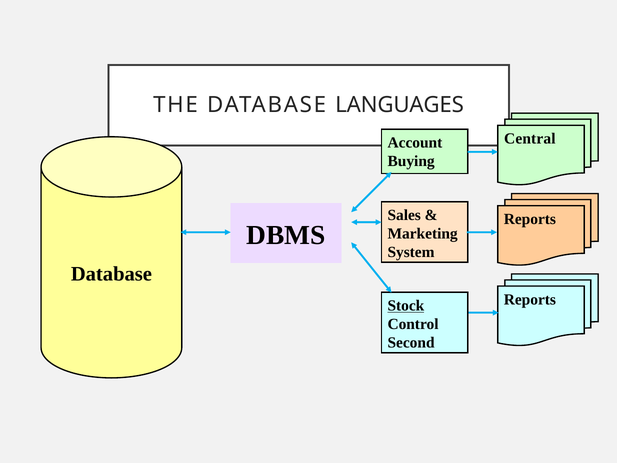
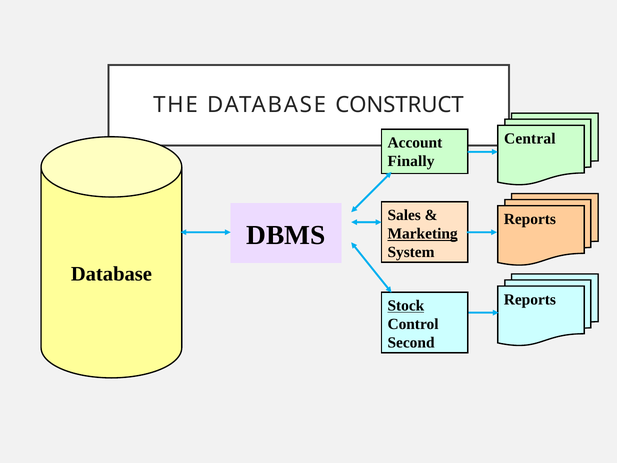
LANGUAGES: LANGUAGES -> CONSTRUCT
Buying: Buying -> Finally
Marketing underline: none -> present
